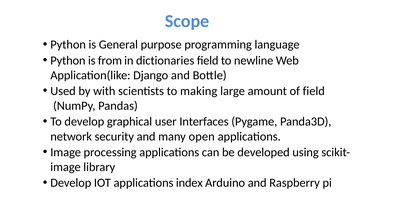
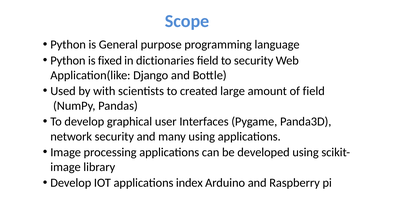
from: from -> fixed
to newline: newline -> security
making: making -> created
many open: open -> using
